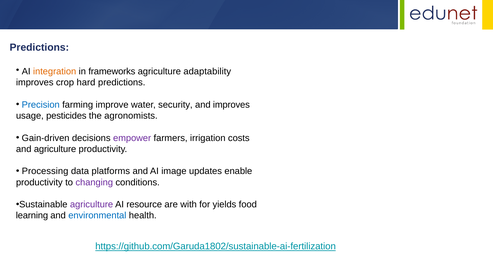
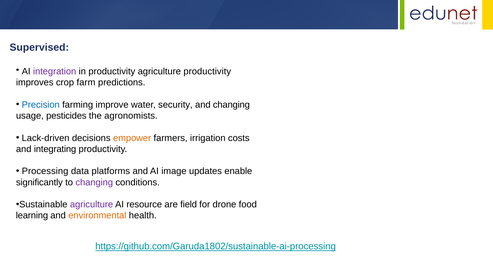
Predictions at (39, 48): Predictions -> Supervised
integration colour: orange -> purple
in frameworks: frameworks -> productivity
agriculture adaptability: adaptability -> productivity
hard: hard -> farm
and improves: improves -> changing
Gain-driven: Gain-driven -> Lack-driven
empower colour: purple -> orange
and agriculture: agriculture -> integrating
productivity at (39, 182): productivity -> significantly
with: with -> field
yields: yields -> drone
environmental colour: blue -> orange
https://github.com/Garuda1802/sustainable-ai-fertilization: https://github.com/Garuda1802/sustainable-ai-fertilization -> https://github.com/Garuda1802/sustainable-ai-processing
